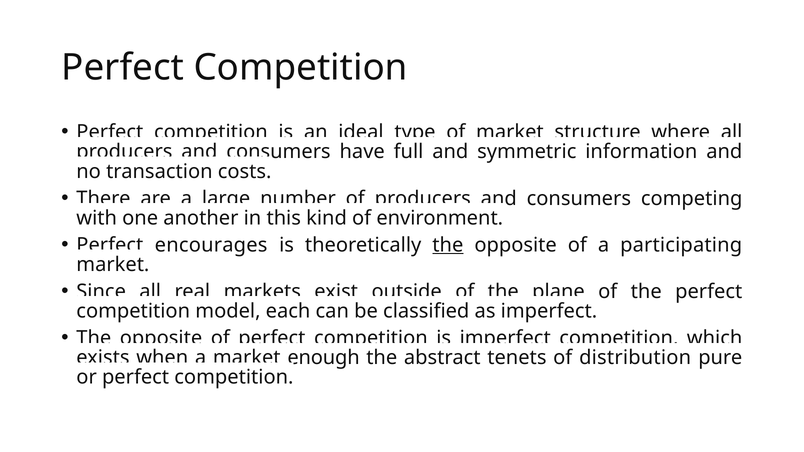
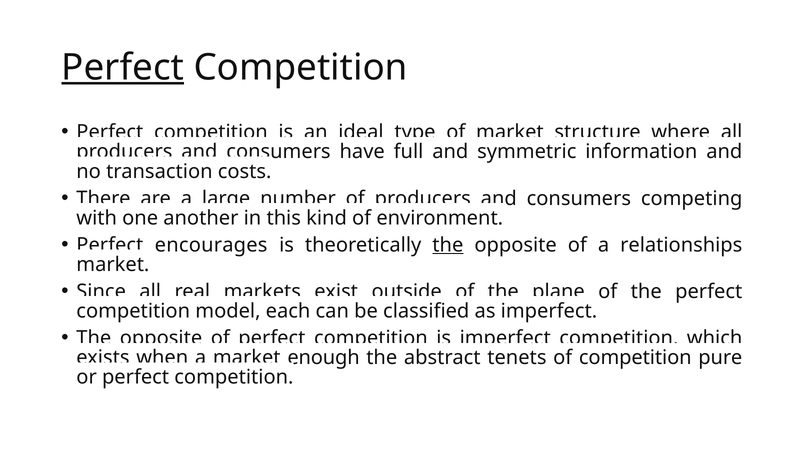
Perfect at (123, 68) underline: none -> present
participating: participating -> relationships
of distribution: distribution -> competition
